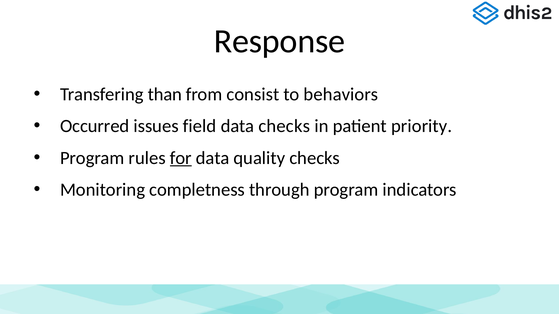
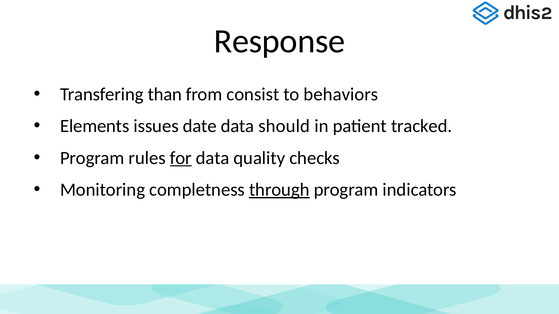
Occurred: Occurred -> Elements
field: field -> date
data checks: checks -> should
priority: priority -> tracked
through underline: none -> present
